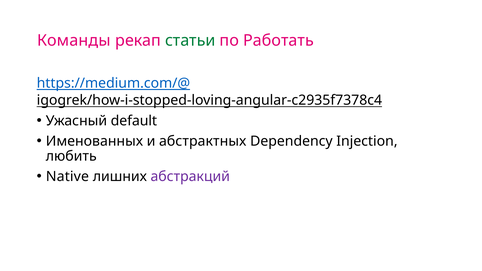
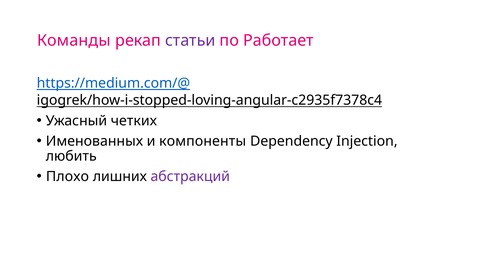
статьи colour: green -> purple
Работать: Работать -> Работает
default: default -> четких
абстрактных: абстрактных -> компоненты
Native: Native -> Плохо
